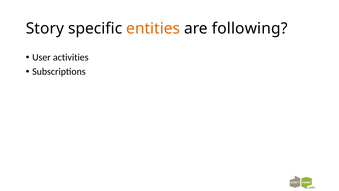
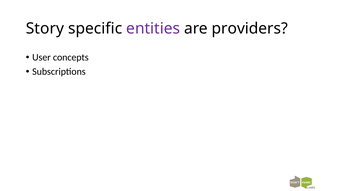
entities colour: orange -> purple
following: following -> providers
activities: activities -> concepts
